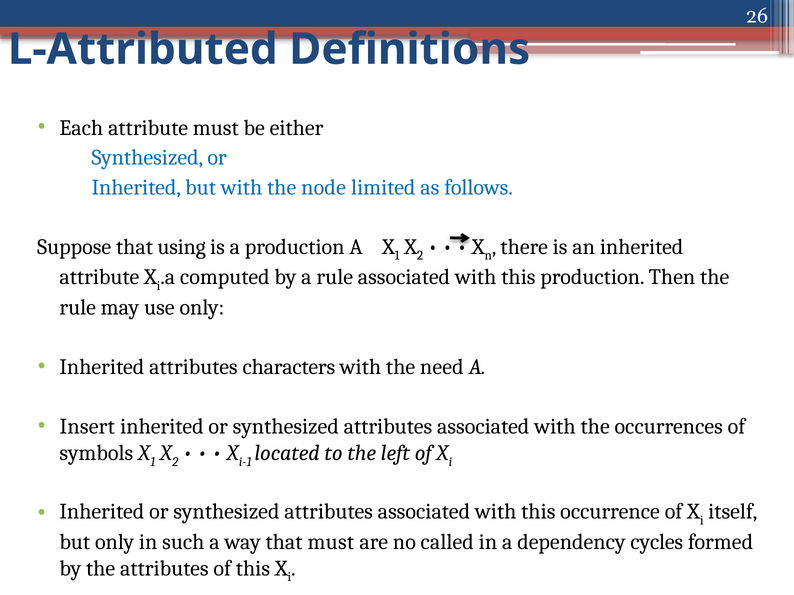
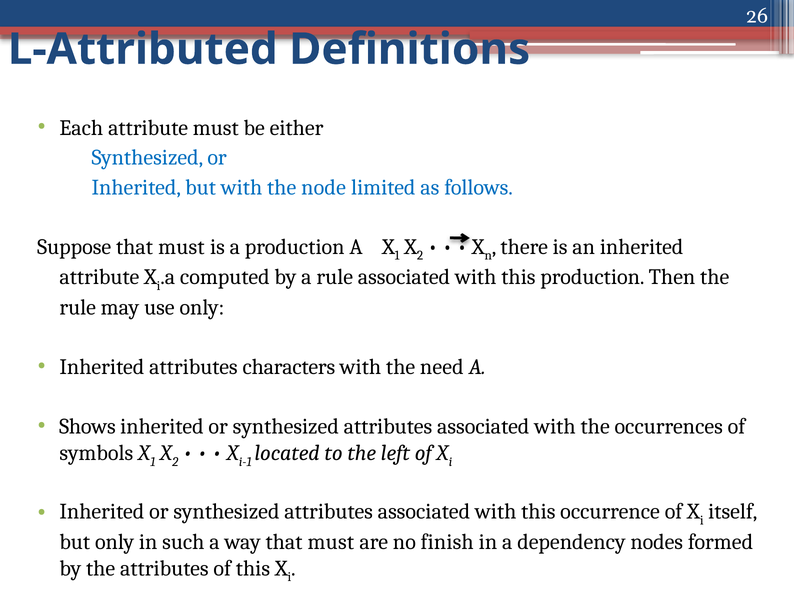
Suppose that using: using -> must
Insert: Insert -> Shows
called: called -> finish
cycles: cycles -> nodes
